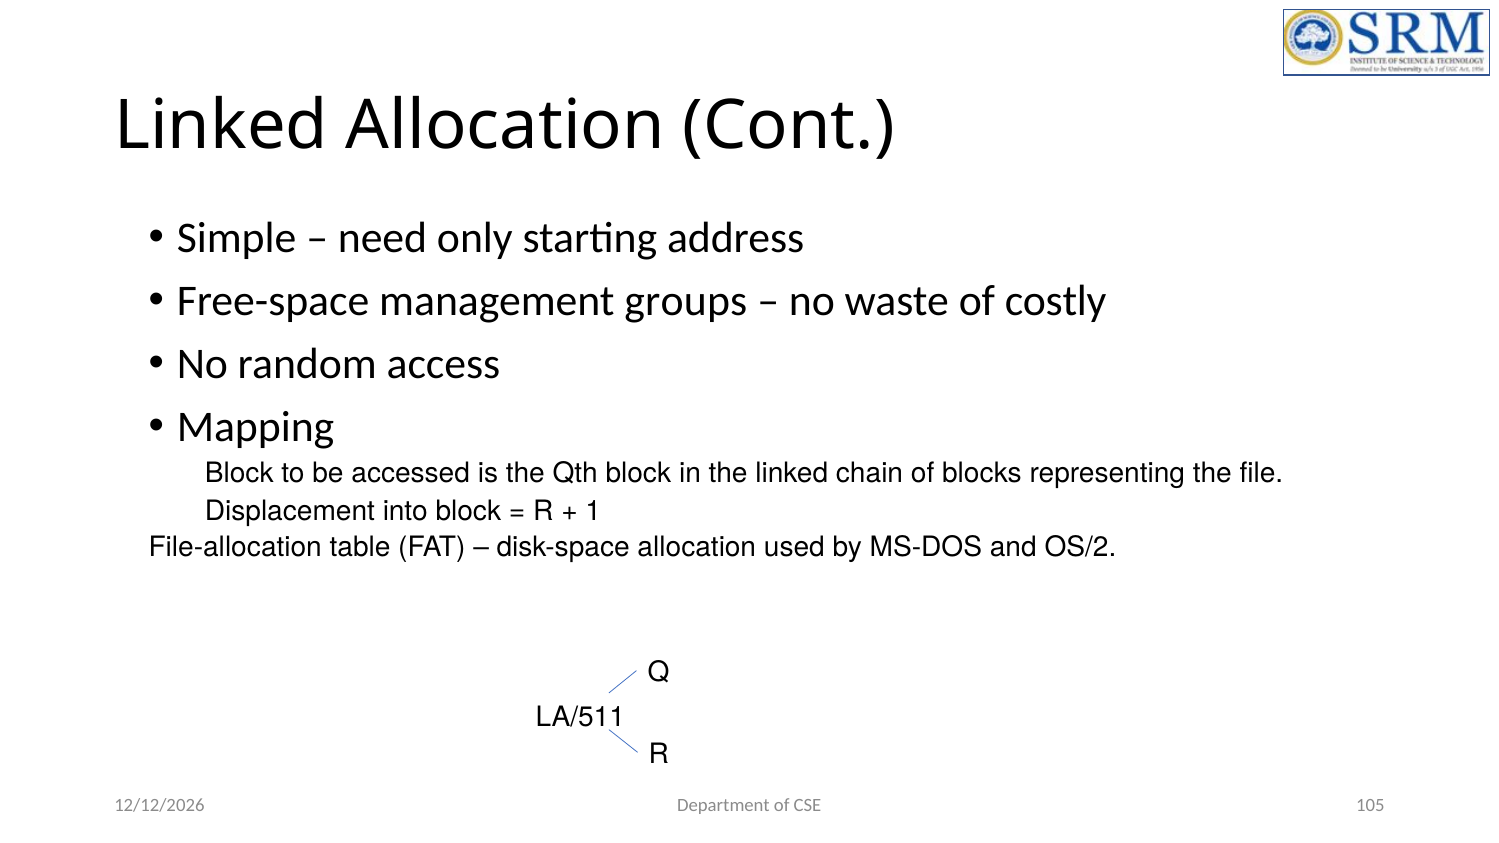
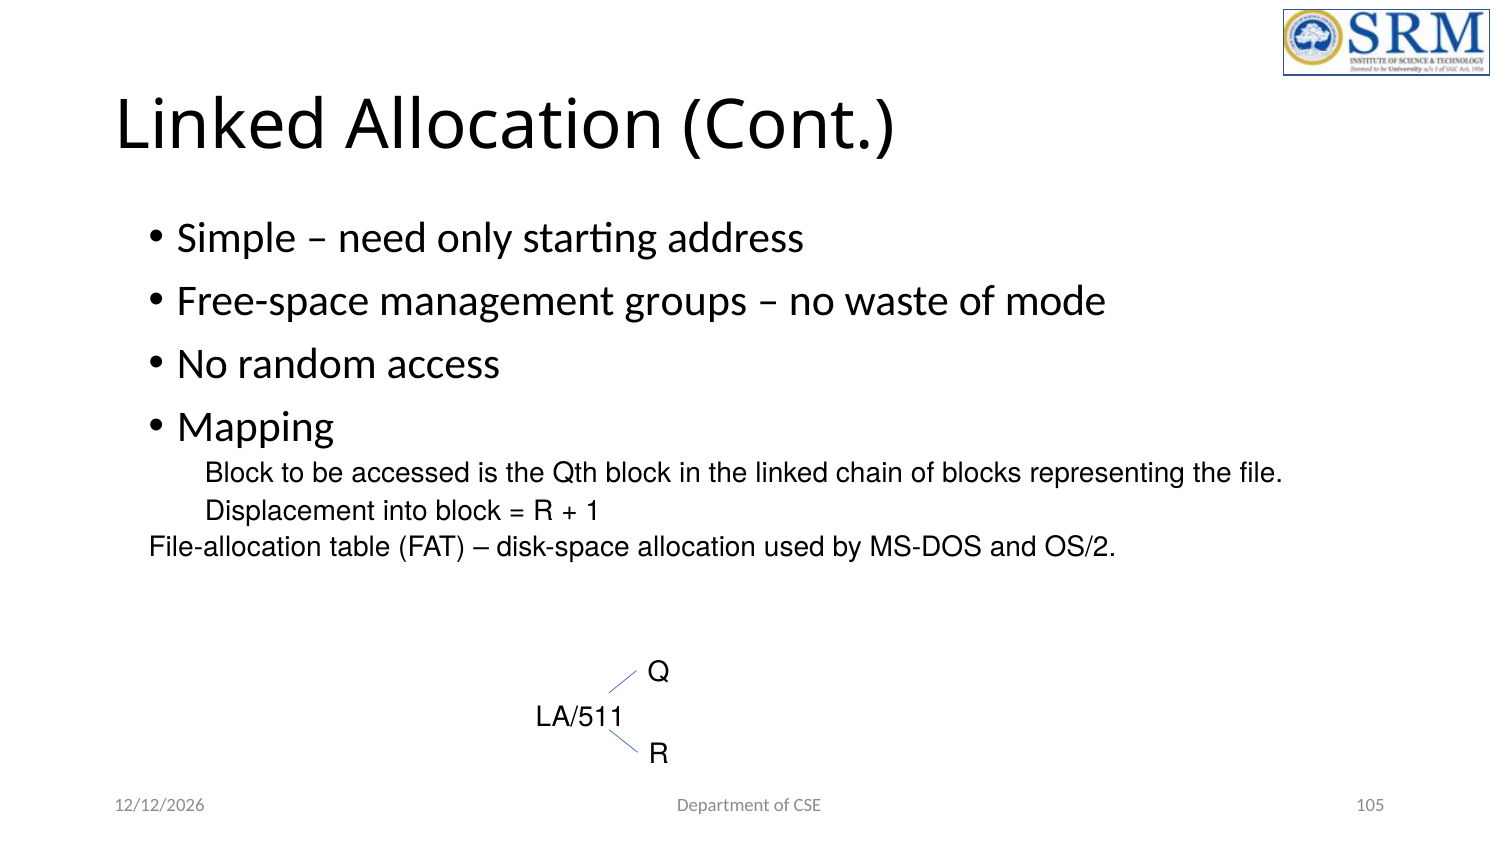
costly: costly -> mode
